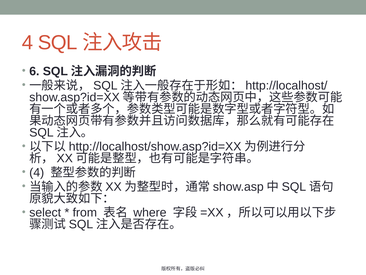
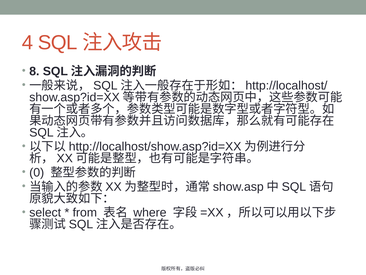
6: 6 -> 8
4 at (37, 172): 4 -> 0
